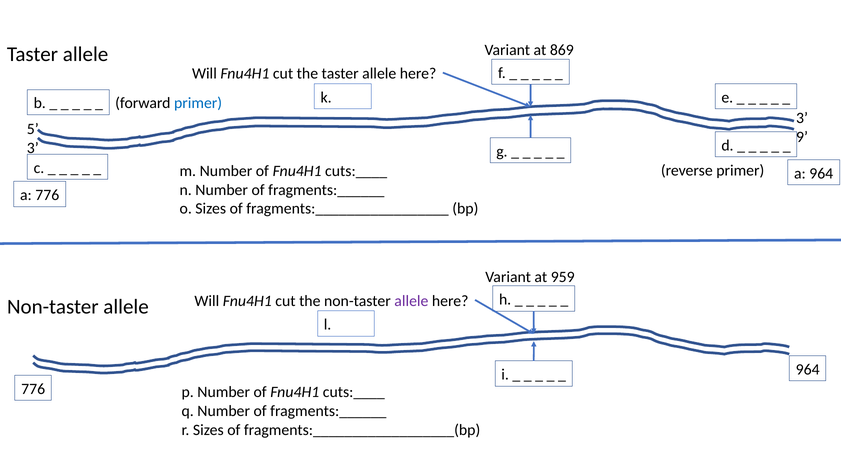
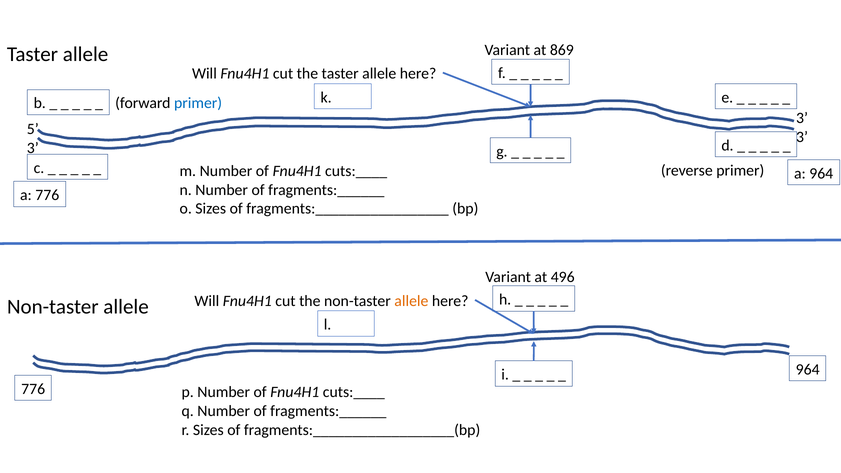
9 at (802, 137): 9 -> 3
959: 959 -> 496
allele at (411, 301) colour: purple -> orange
